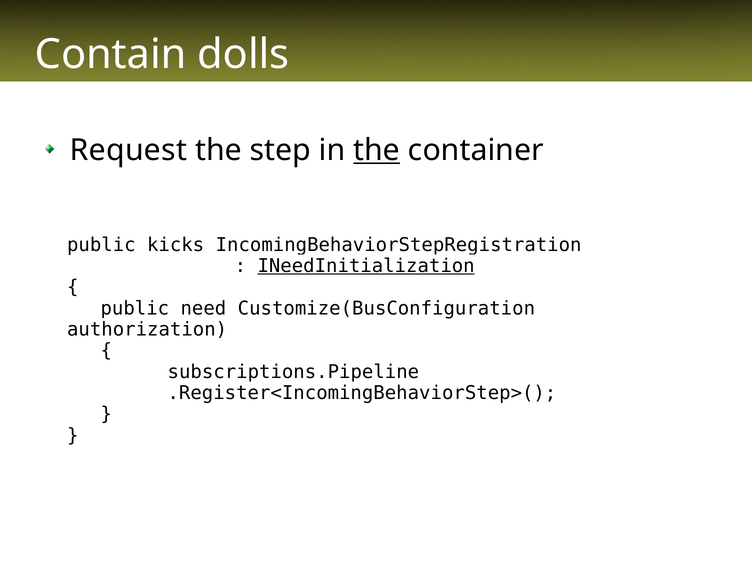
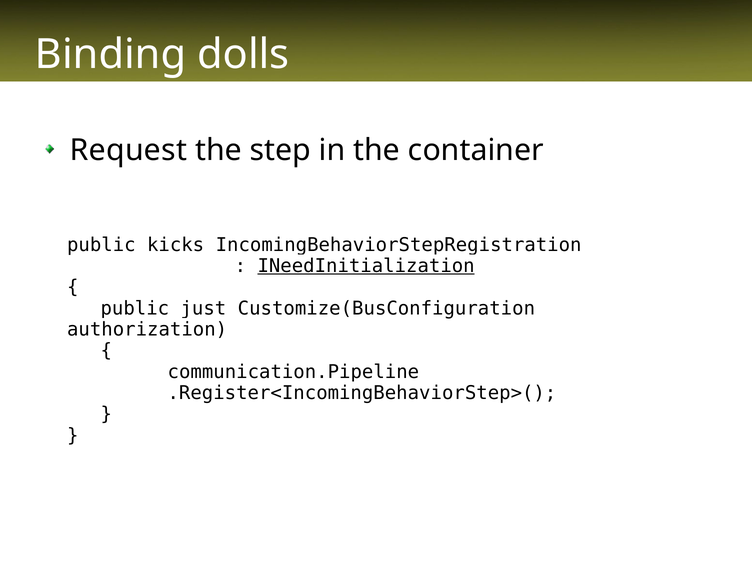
Contain: Contain -> Binding
the at (377, 150) underline: present -> none
need: need -> just
subscriptions.Pipeline: subscriptions.Pipeline -> communication.Pipeline
